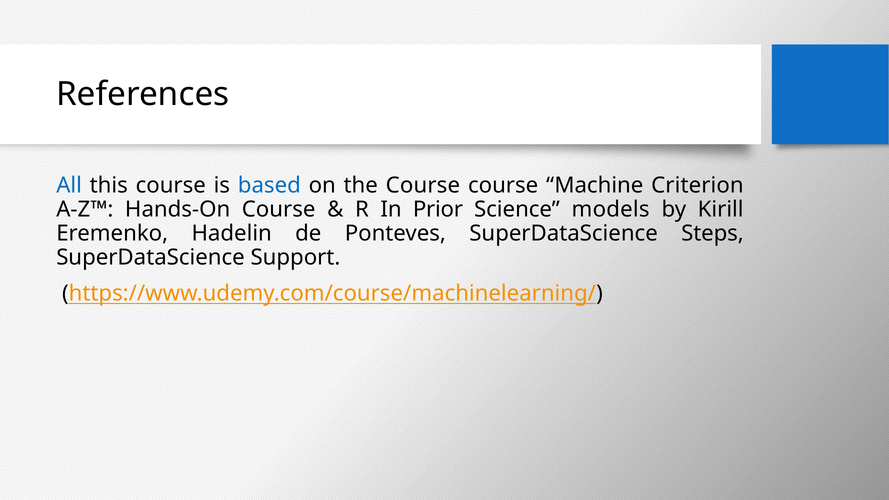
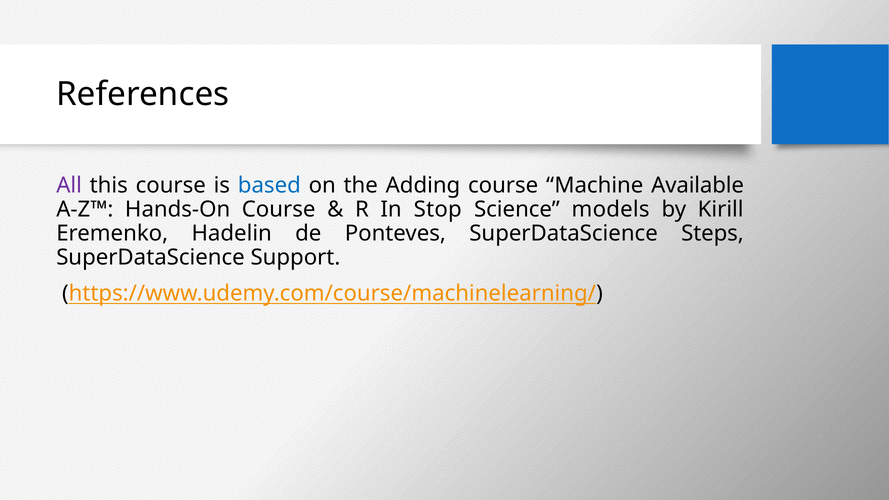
All colour: blue -> purple
the Course: Course -> Adding
Criterion: Criterion -> Available
Prior: Prior -> Stop
